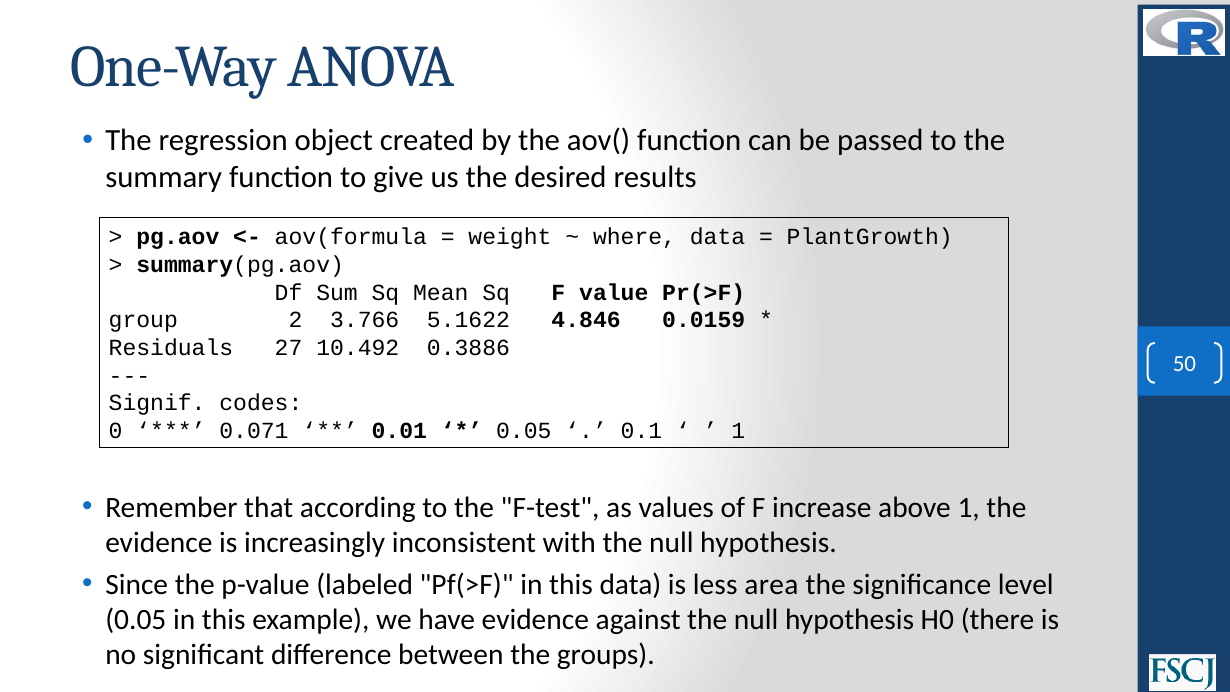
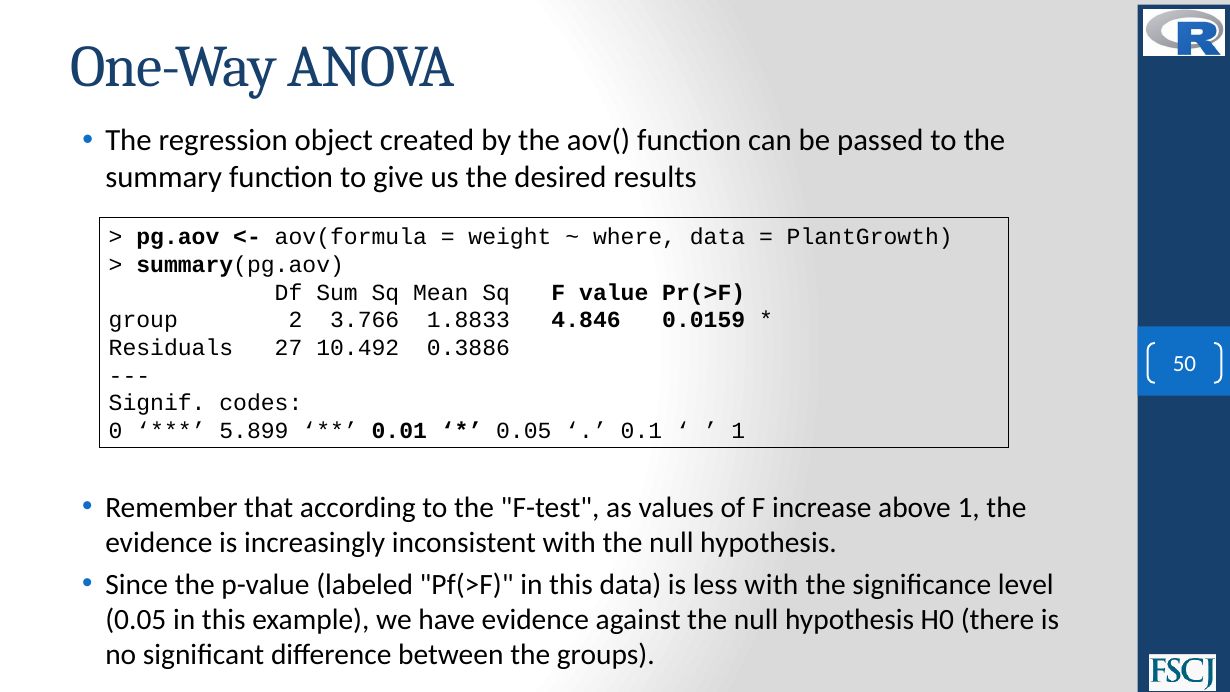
5.1622: 5.1622 -> 1.8833
0.071: 0.071 -> 5.899
less area: area -> with
